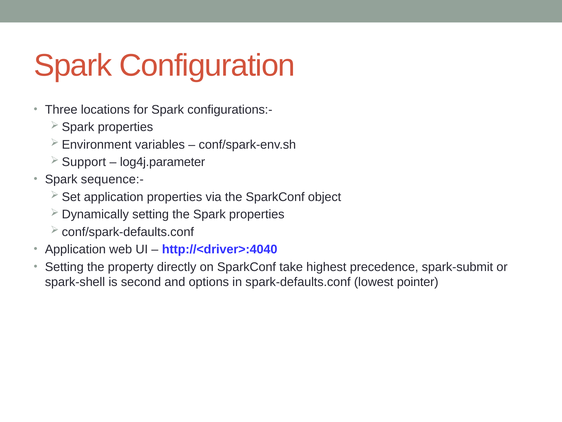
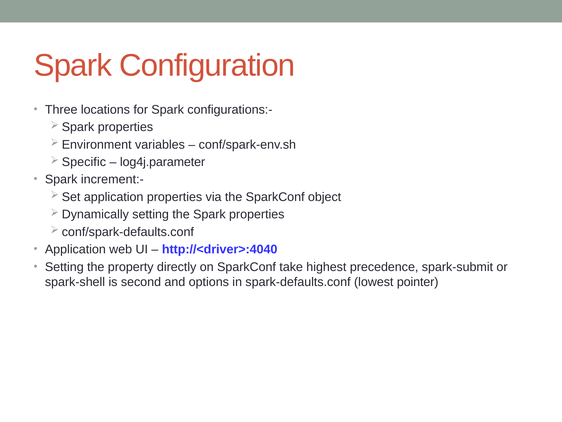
Support: Support -> Specific
sequence:-: sequence:- -> increment:-
